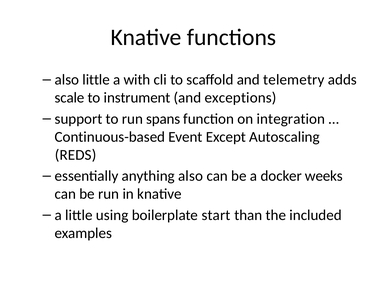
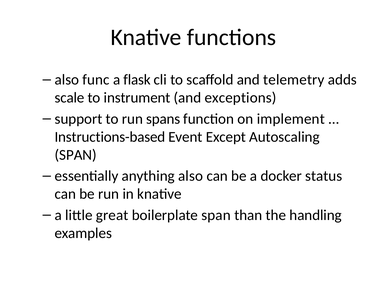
also little: little -> func
with: with -> flask
integration: integration -> implement
Continuous-based: Continuous-based -> Instructions-based
REDS at (76, 155): REDS -> SPAN
weeks: weeks -> status
using: using -> great
boilerplate start: start -> span
included: included -> handling
